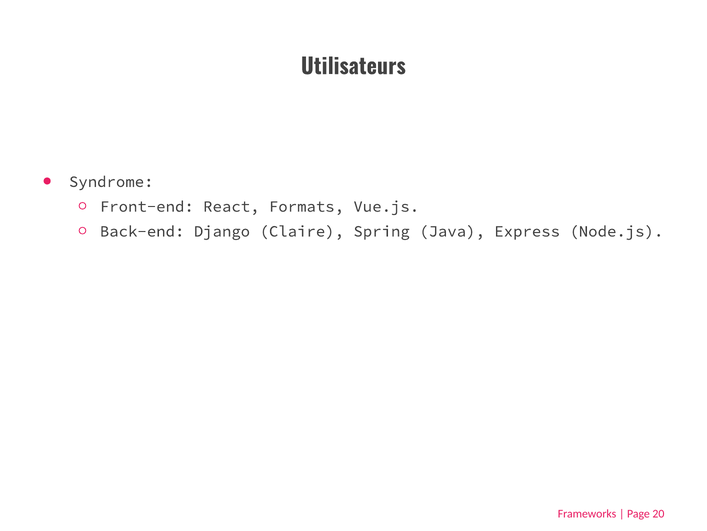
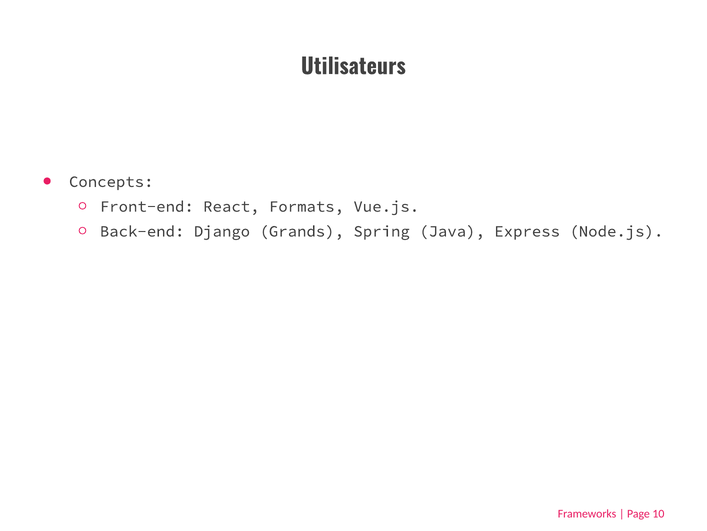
Syndrome: Syndrome -> Concepts
Claire: Claire -> Grands
20: 20 -> 10
